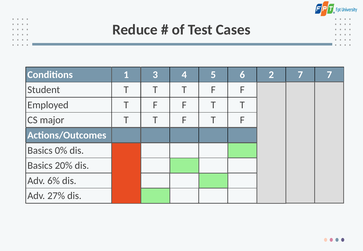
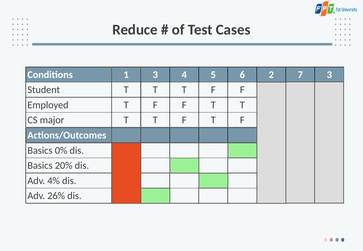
7 7: 7 -> 3
6%: 6% -> 4%
27%: 27% -> 26%
